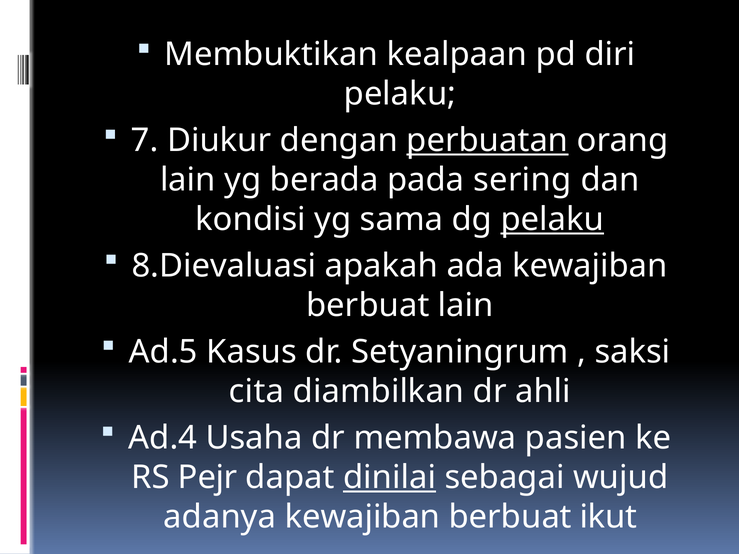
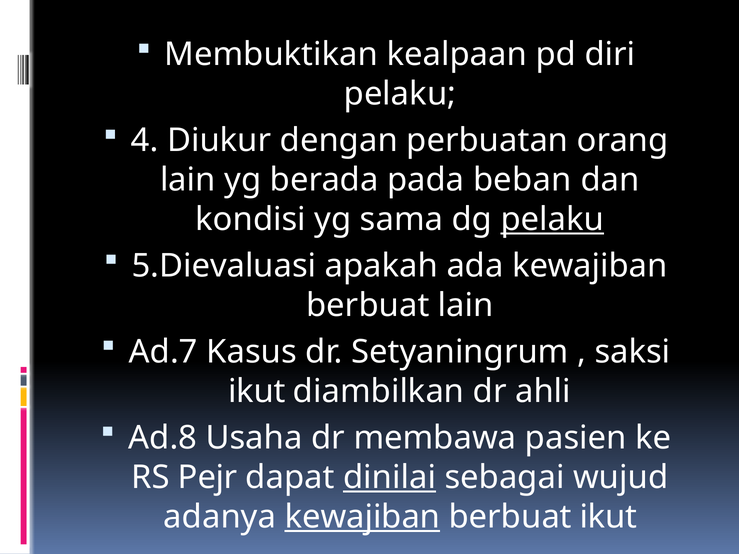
7: 7 -> 4
perbuatan underline: present -> none
sering: sering -> beban
8.Dievaluasi: 8.Dievaluasi -> 5.Dievaluasi
Ad.5: Ad.5 -> Ad.7
cita at (256, 391): cita -> ikut
Ad.4: Ad.4 -> Ad.8
kewajiban at (362, 517) underline: none -> present
